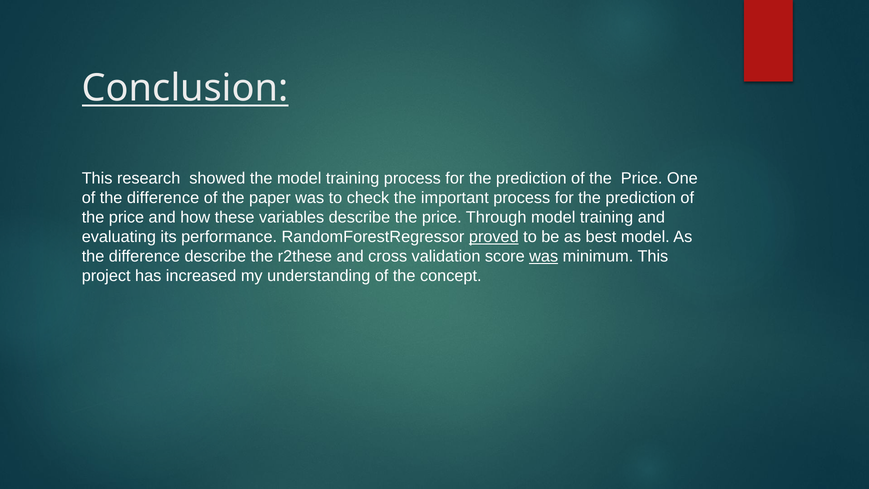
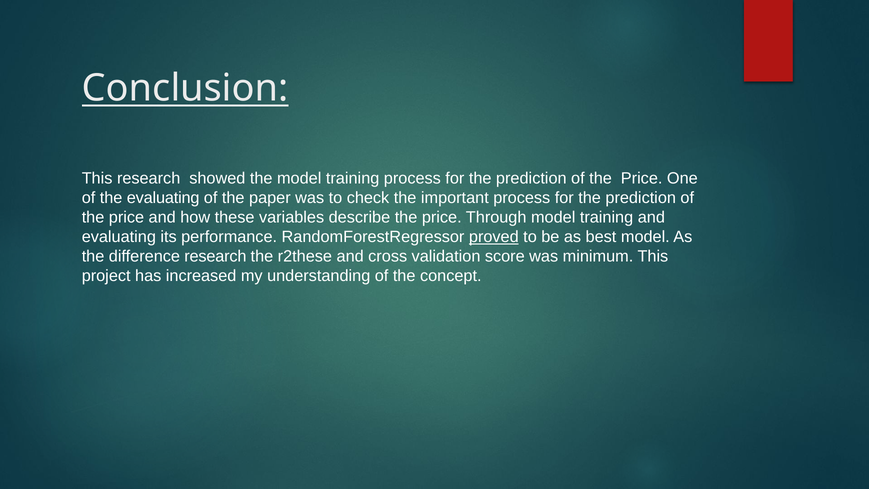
of the difference: difference -> evaluating
difference describe: describe -> research
was at (544, 256) underline: present -> none
